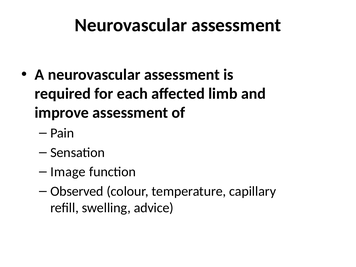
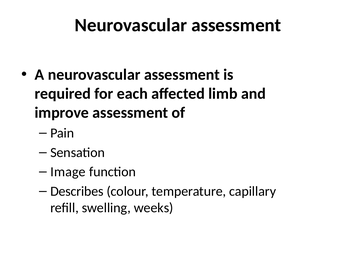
Observed: Observed -> Describes
advice: advice -> weeks
